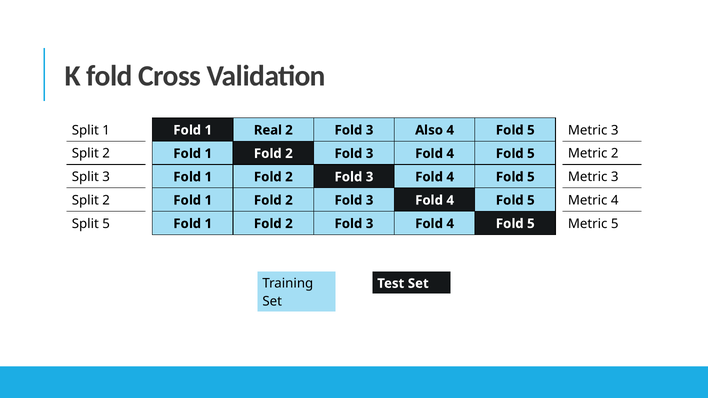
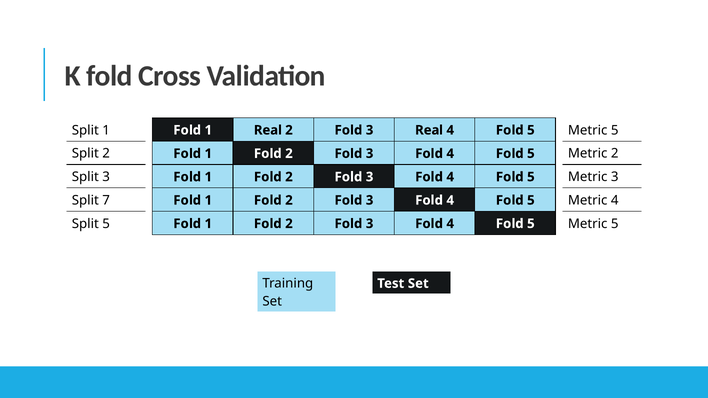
3 at (615, 130): 3 -> 5
3 Also: Also -> Real
2 at (106, 200): 2 -> 7
